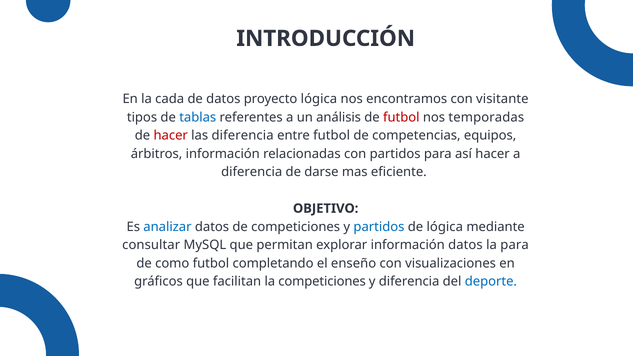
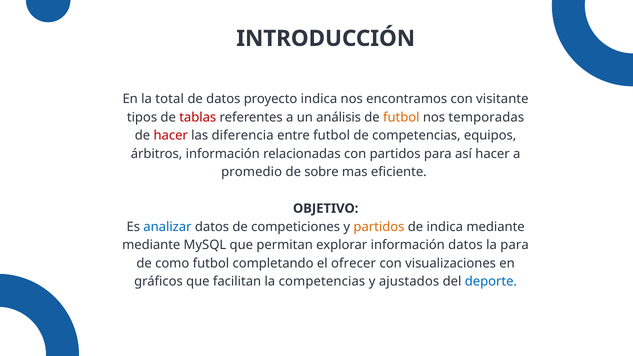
cada: cada -> total
proyecto lógica: lógica -> indica
tablas colour: blue -> red
futbol at (401, 117) colour: red -> orange
diferencia at (252, 172): diferencia -> promedio
darse: darse -> sobre
partidos at (379, 227) colour: blue -> orange
de lógica: lógica -> indica
consultar at (151, 245): consultar -> mediante
enseño: enseño -> ofrecer
la competiciones: competiciones -> competencias
y diferencia: diferencia -> ajustados
